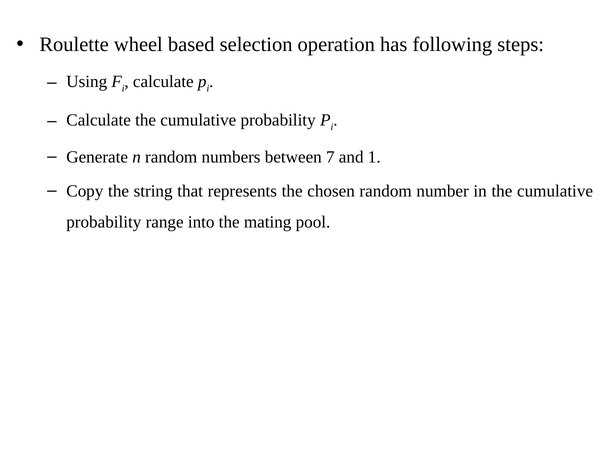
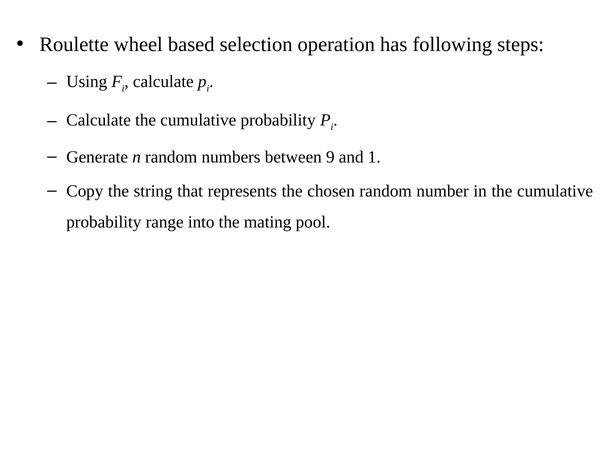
7: 7 -> 9
